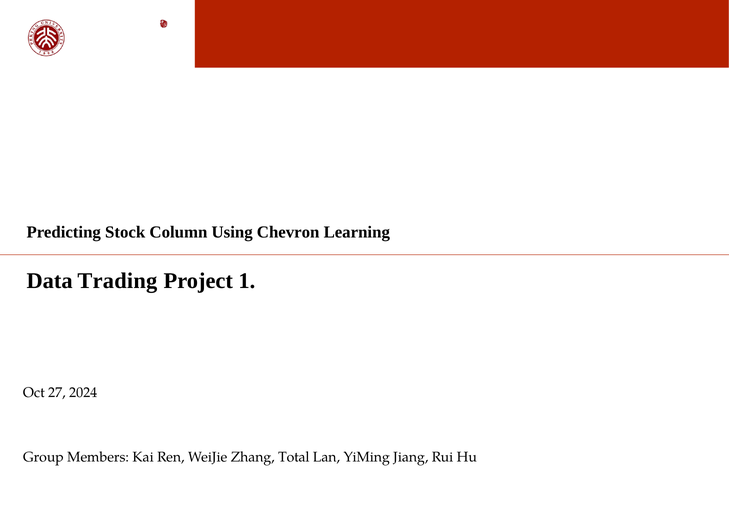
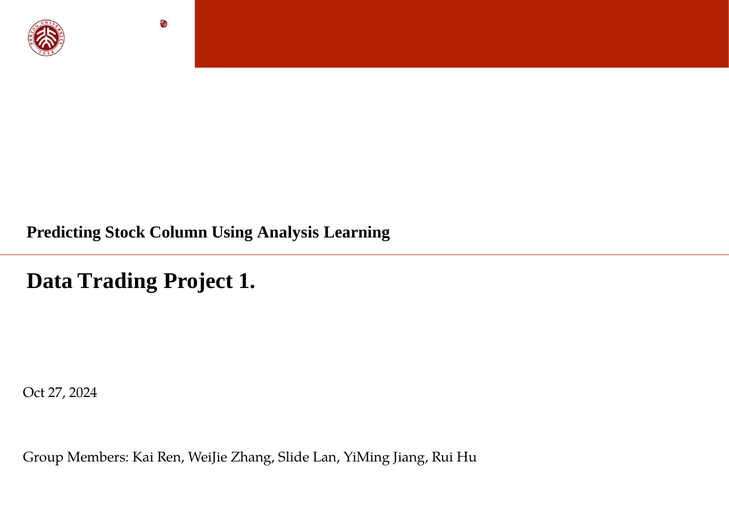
Chevron: Chevron -> Analysis
Total: Total -> Slide
